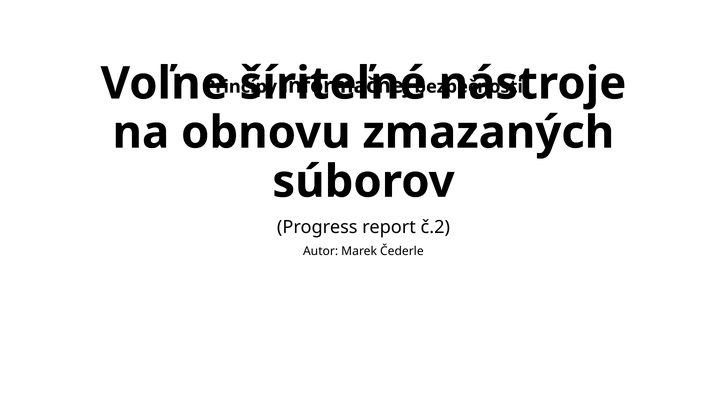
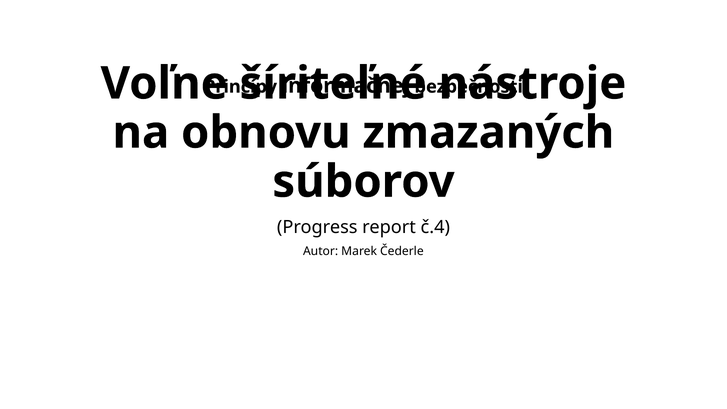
č.2: č.2 -> č.4
